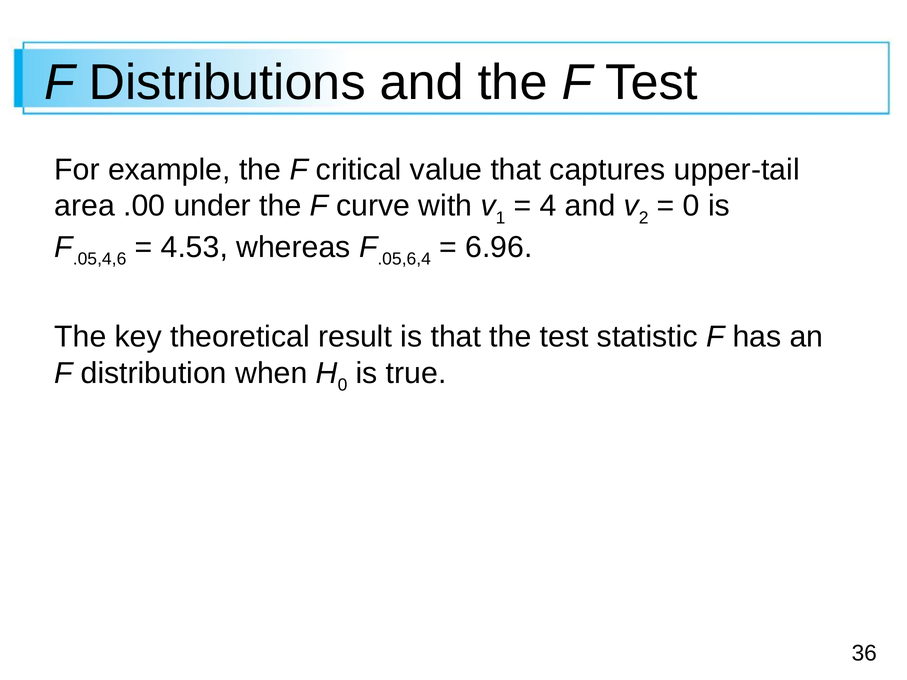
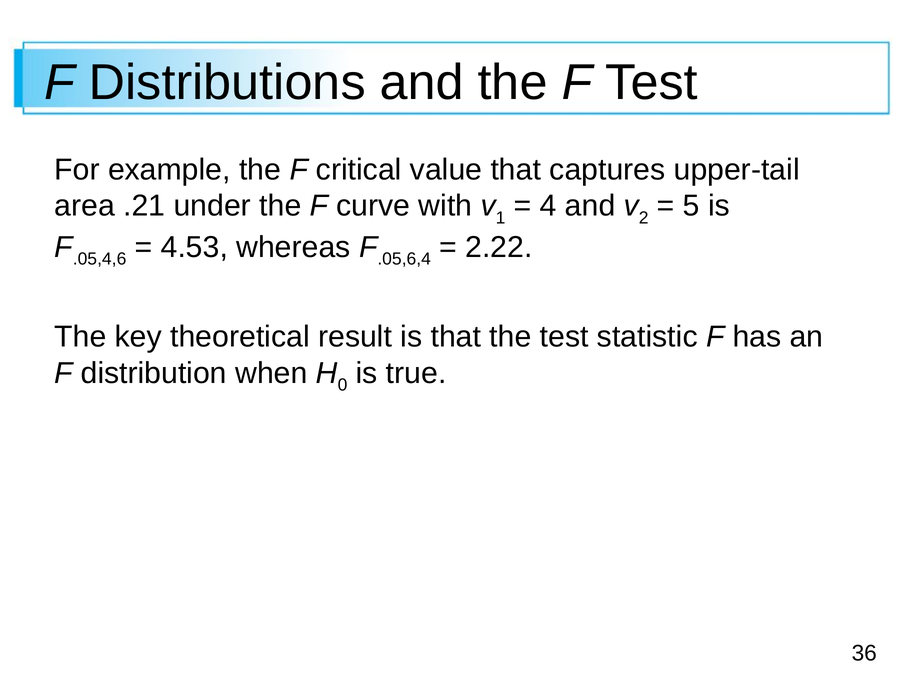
.00: .00 -> .21
0 at (691, 206): 0 -> 5
6.96: 6.96 -> 2.22
